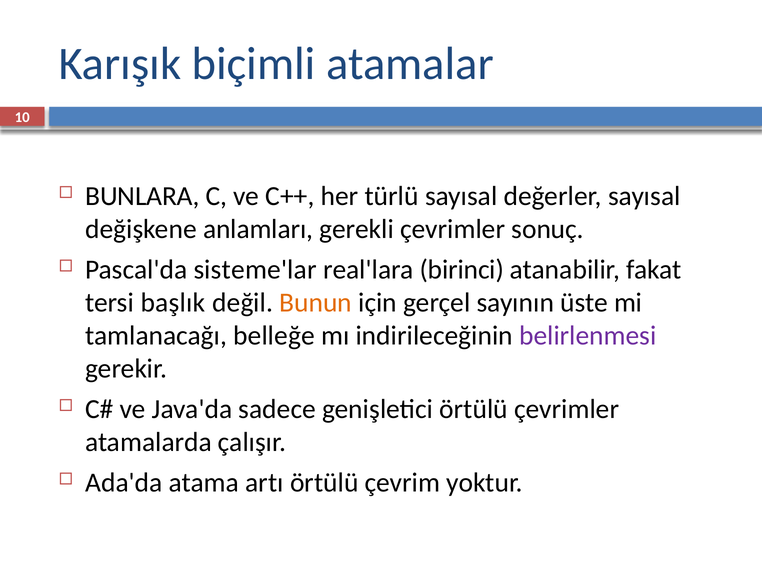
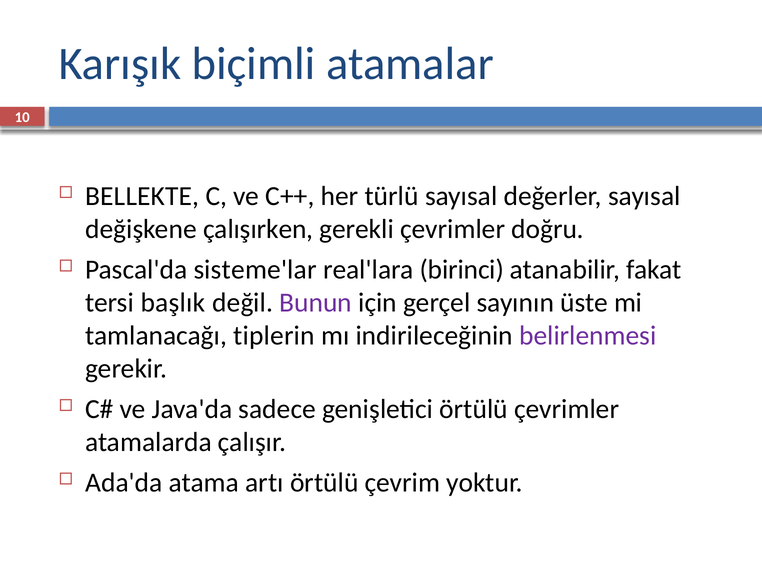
BUNLARA: BUNLARA -> BELLEKTE
anlamları: anlamları -> çalışırken
sonuç: sonuç -> doğru
Bunun colour: orange -> purple
belleğe: belleğe -> tiplerin
